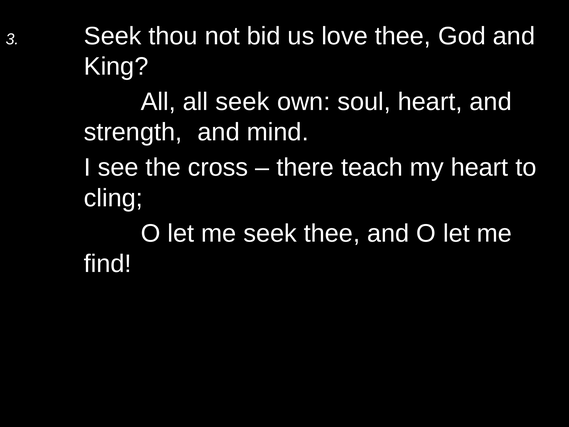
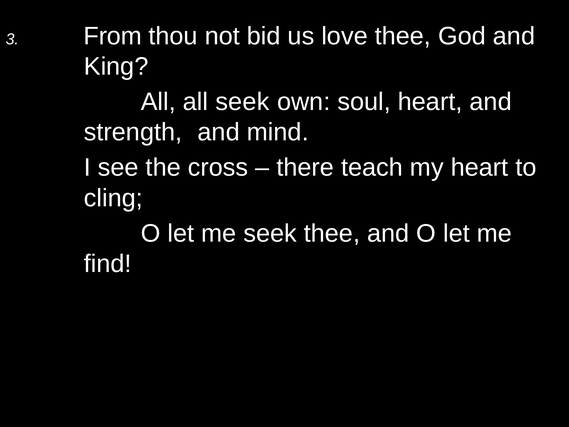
3 Seek: Seek -> From
